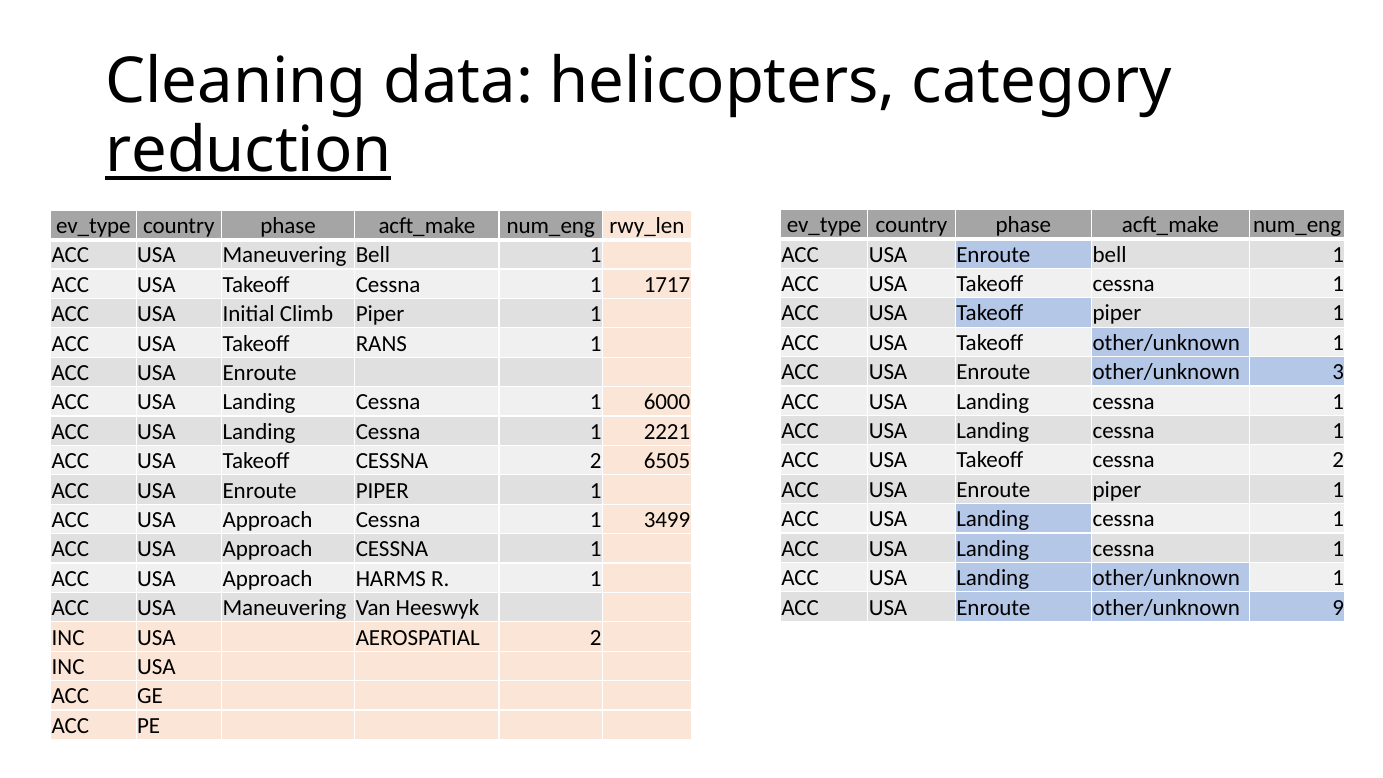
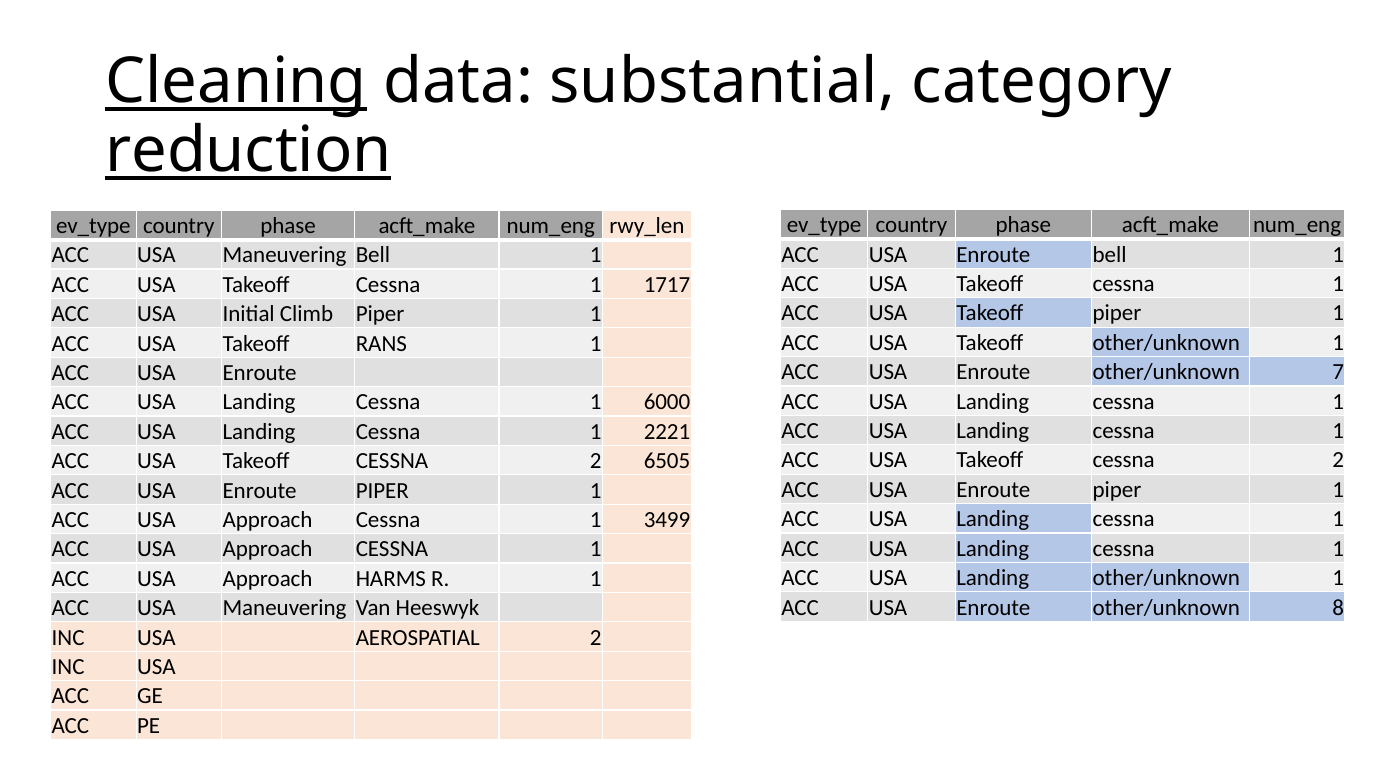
Cleaning underline: none -> present
helicopters: helicopters -> substantial
3: 3 -> 7
9: 9 -> 8
